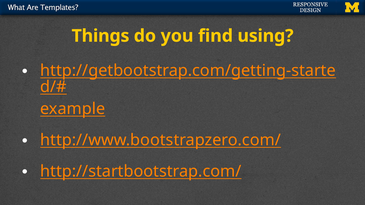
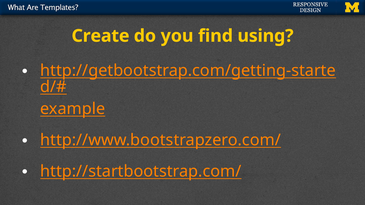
Things: Things -> Create
